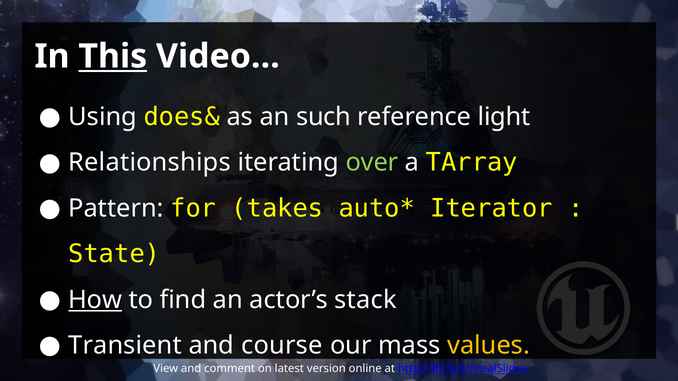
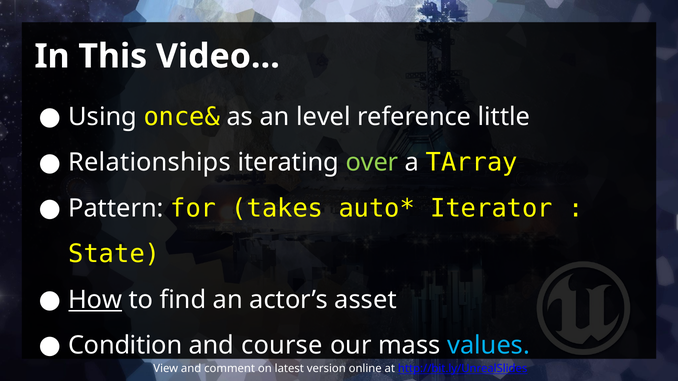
This underline: present -> none
does&: does& -> once&
such: such -> level
light: light -> little
stack: stack -> asset
Transient: Transient -> Condition
values colour: yellow -> light blue
